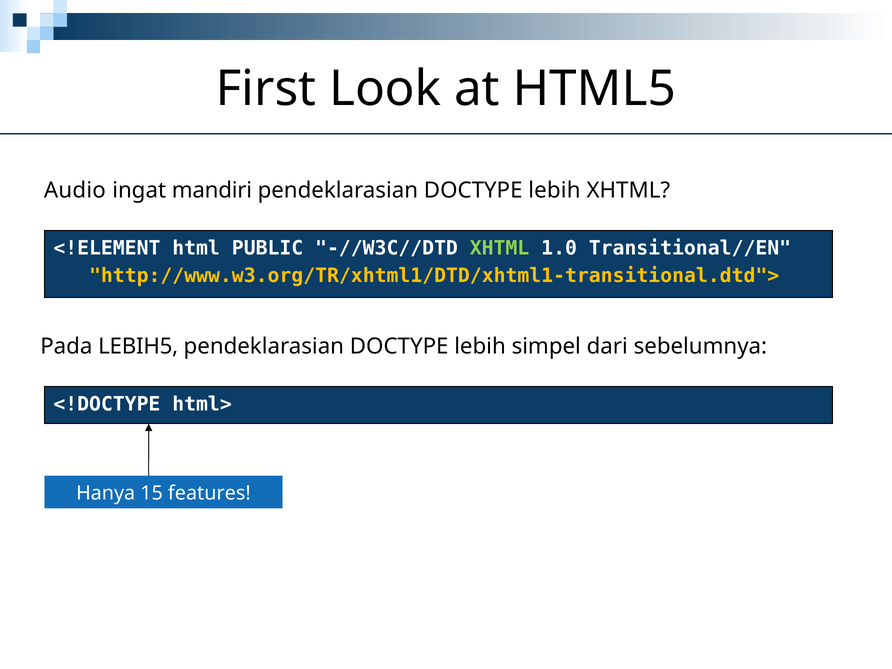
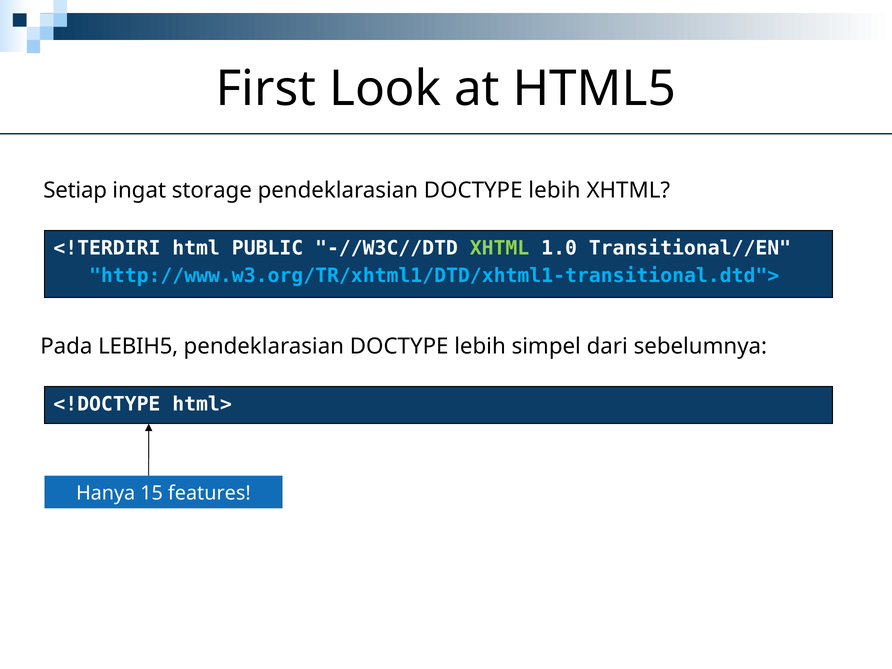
Audio: Audio -> Setiap
mandiri: mandiri -> storage
<!ELEMENT: <!ELEMENT -> <!TERDIRI
http://www.w3.org/TR/xhtml1/DTD/xhtml1-transitional.dtd"> colour: yellow -> light blue
